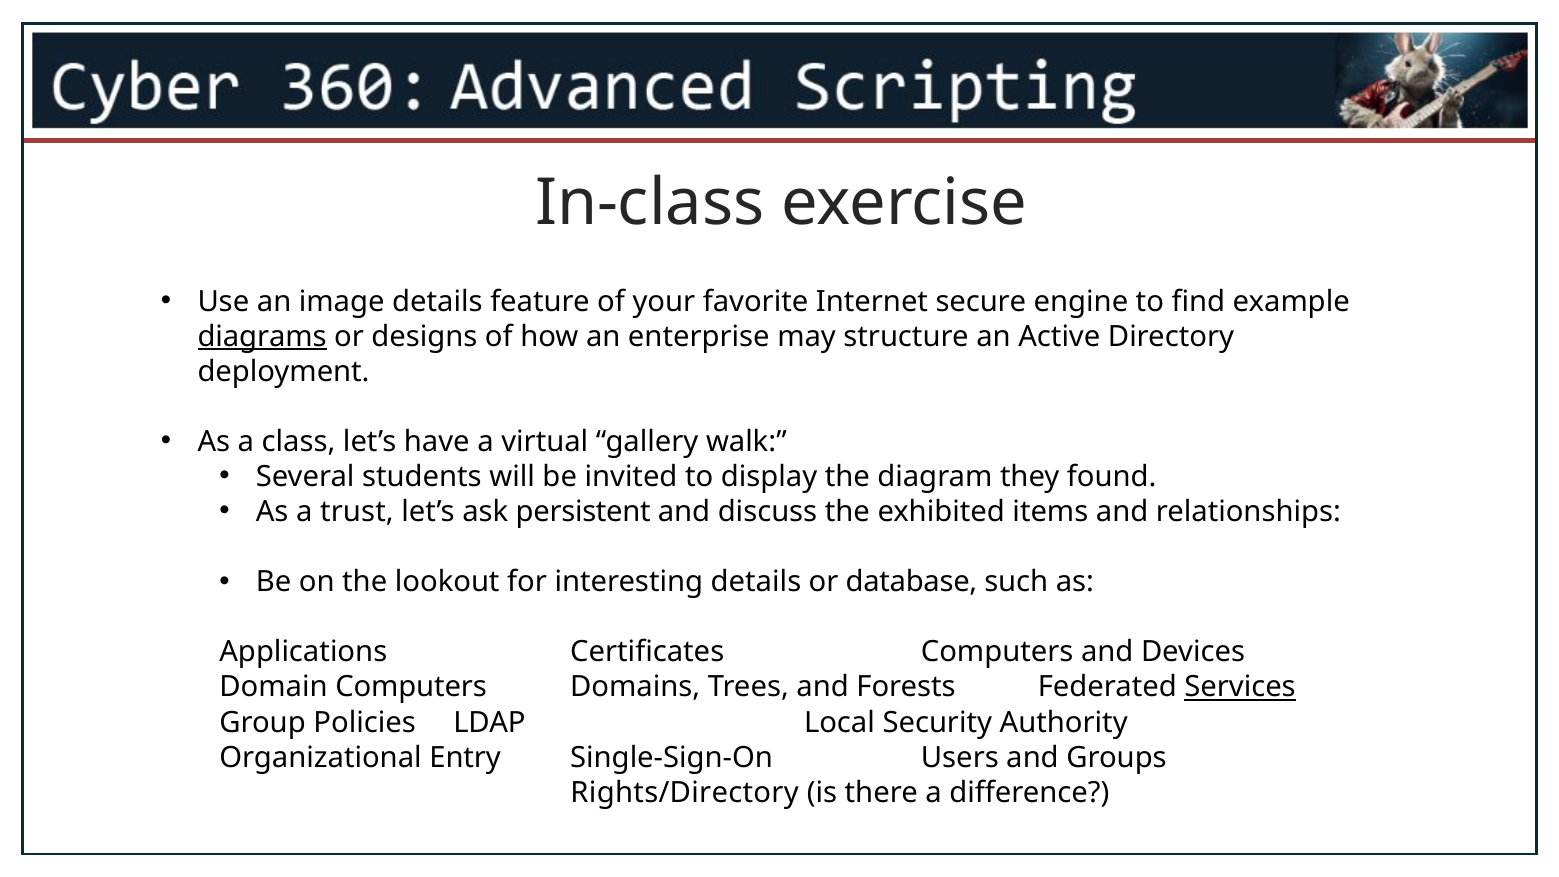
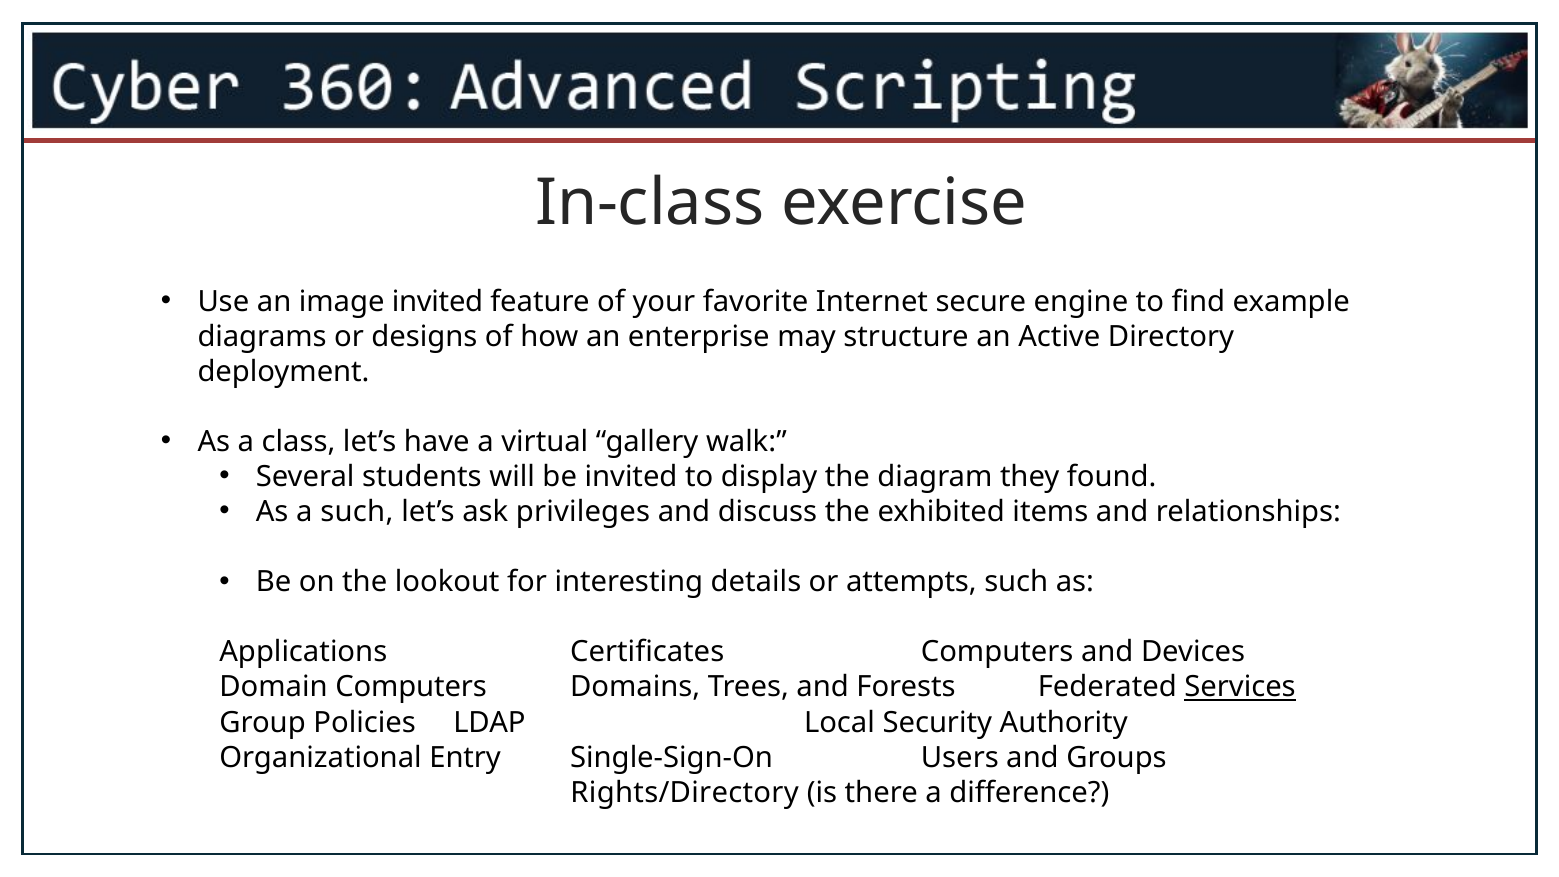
image details: details -> invited
diagrams underline: present -> none
a trust: trust -> such
persistent: persistent -> privileges
database: database -> attempts
